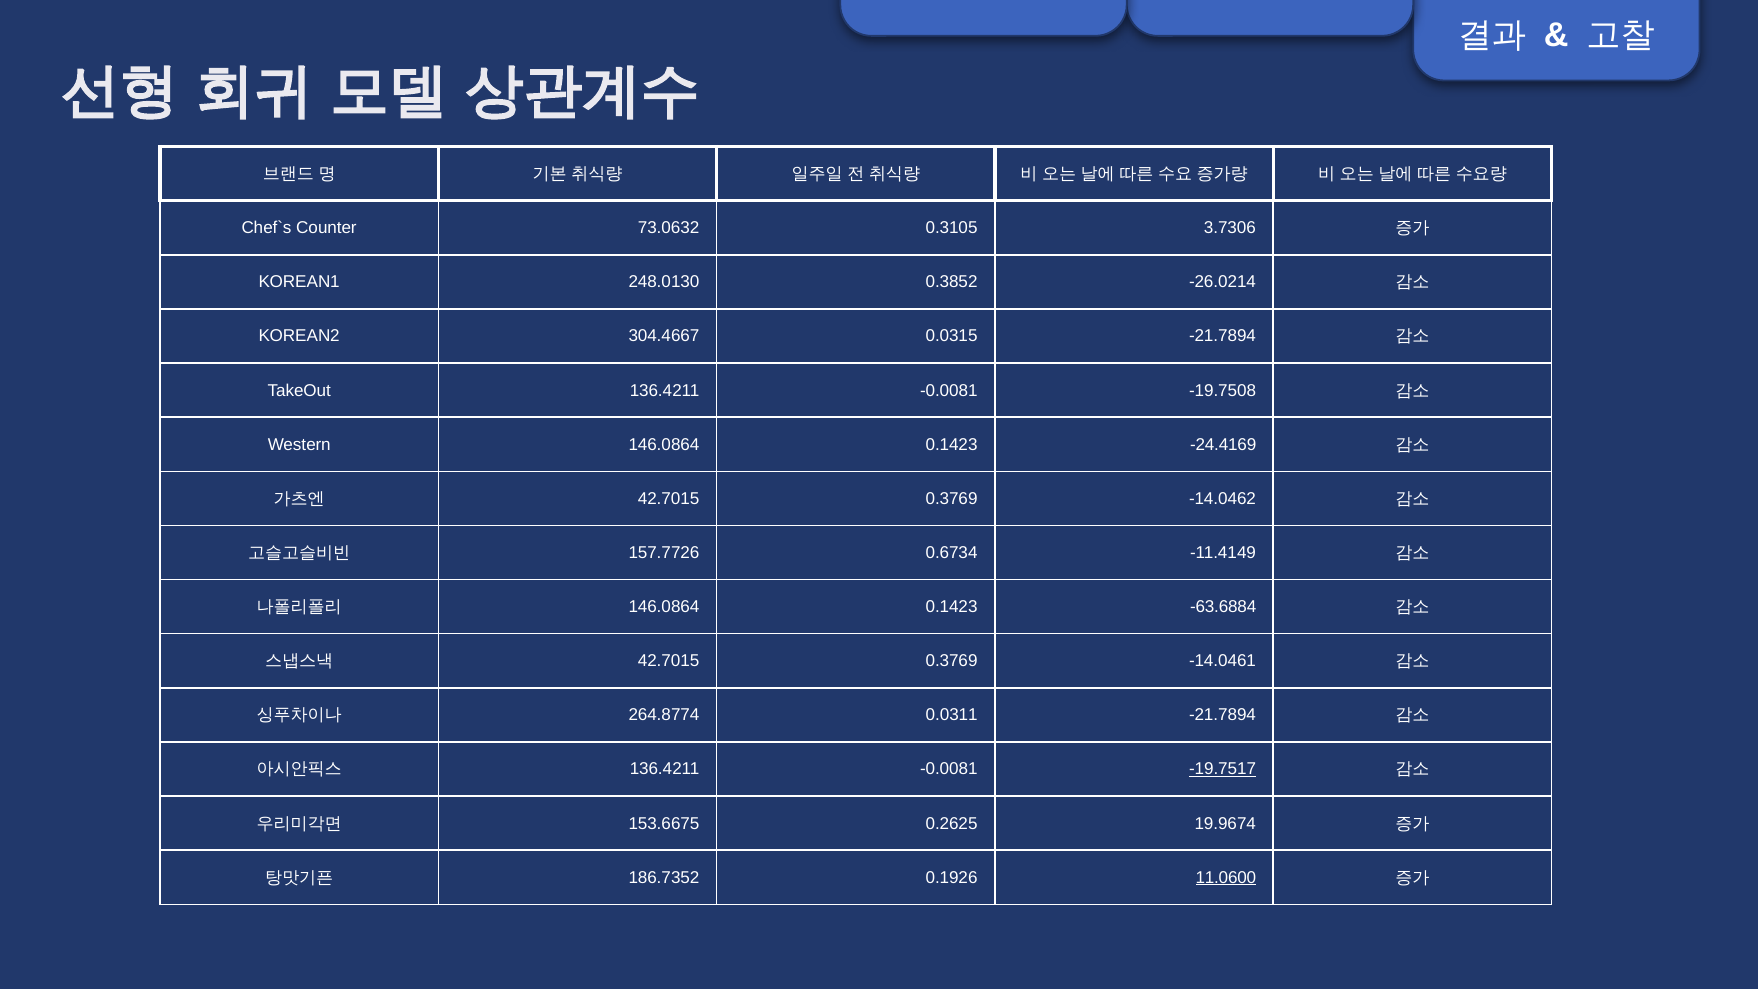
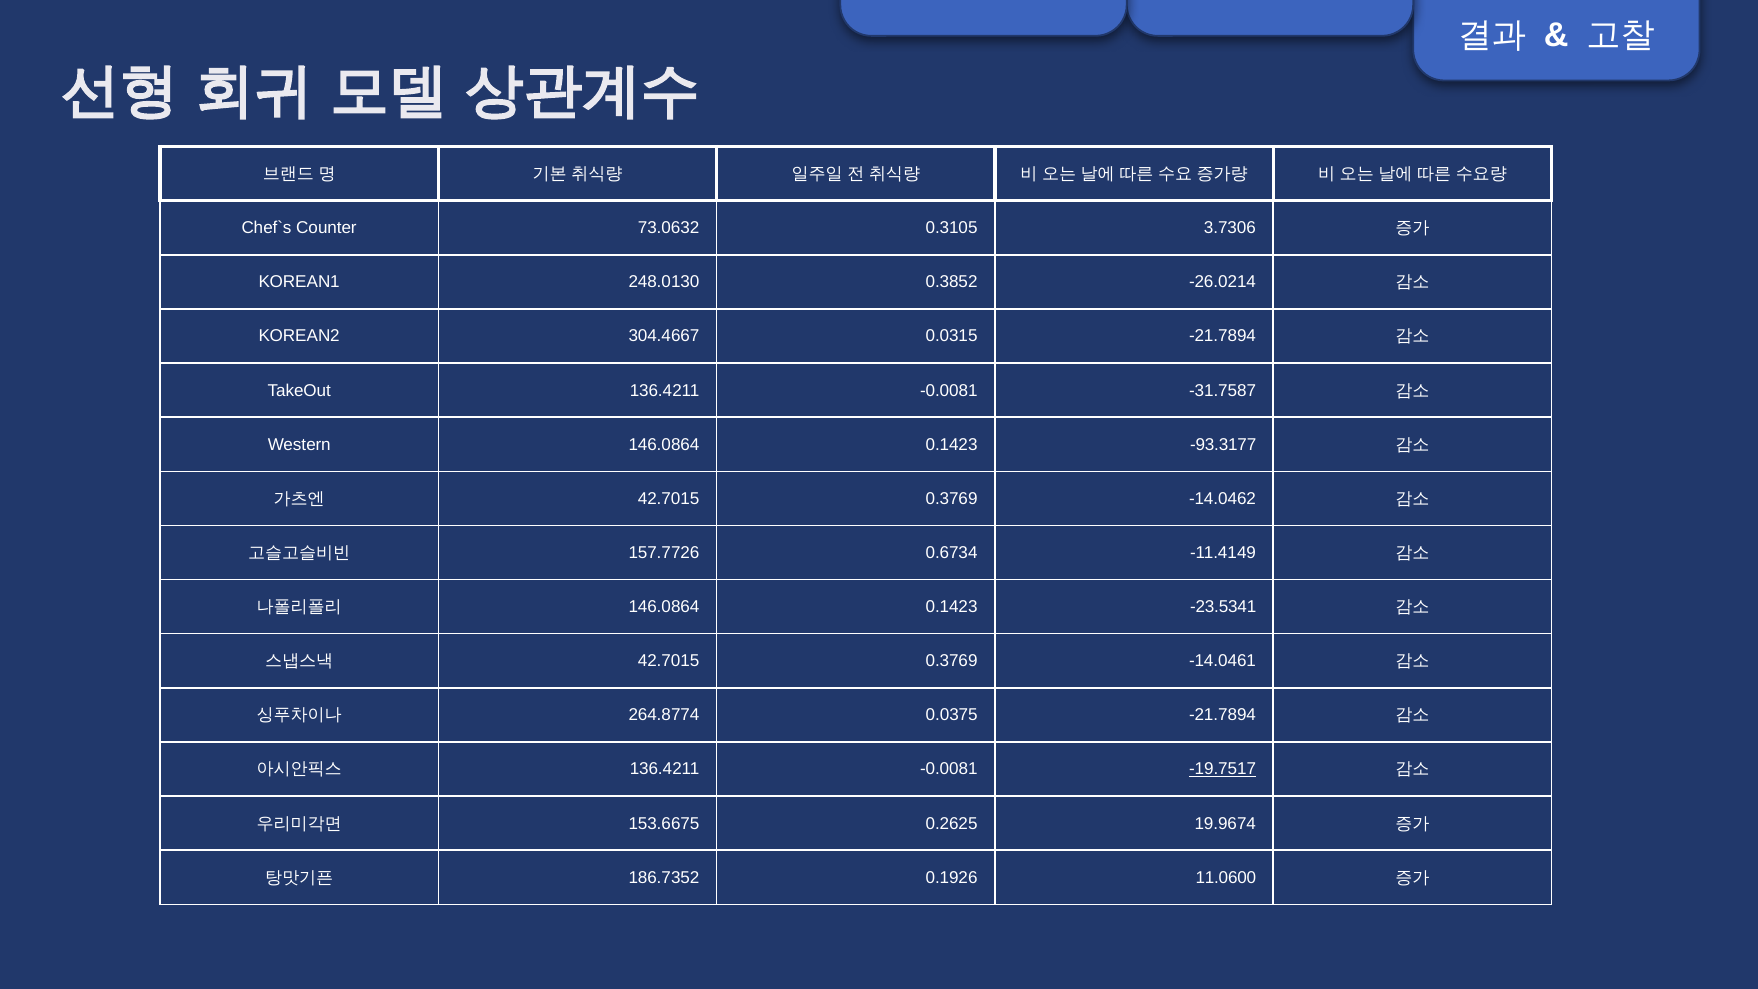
-19.7508: -19.7508 -> -31.7587
-24.4169: -24.4169 -> -93.3177
-63.6884: -63.6884 -> -23.5341
0.0311: 0.0311 -> 0.0375
11.0600 underline: present -> none
